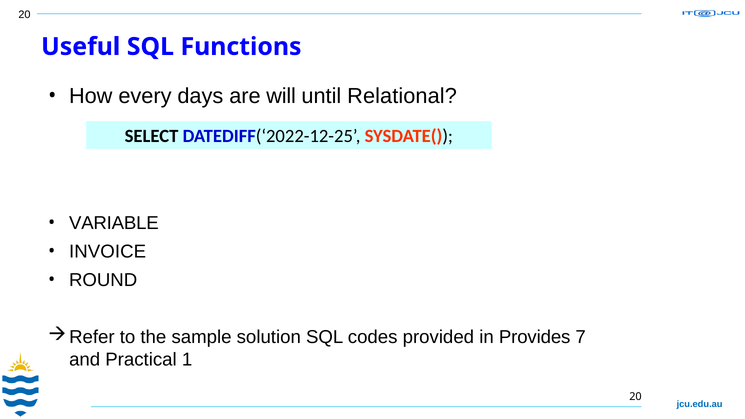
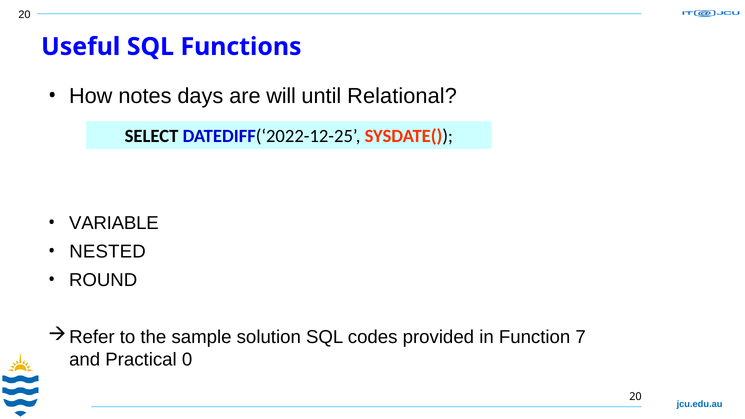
every: every -> notes
INVOICE: INVOICE -> NESTED
Provides: Provides -> Function
1: 1 -> 0
